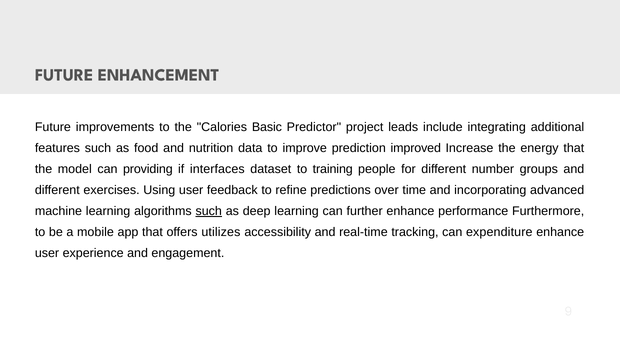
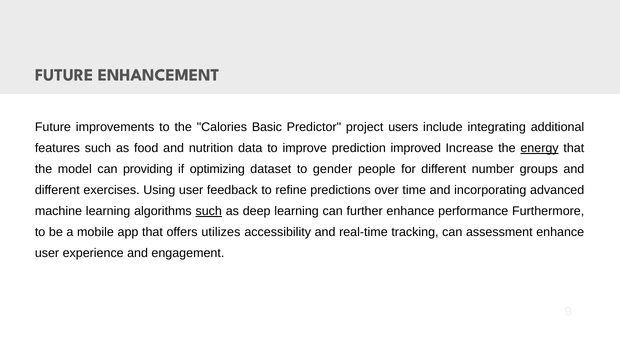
leads: leads -> users
energy underline: none -> present
interfaces: interfaces -> optimizing
training: training -> gender
expenditure: expenditure -> assessment
